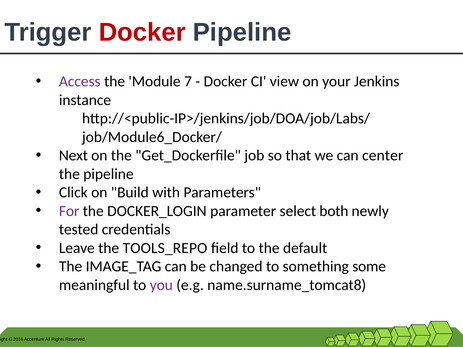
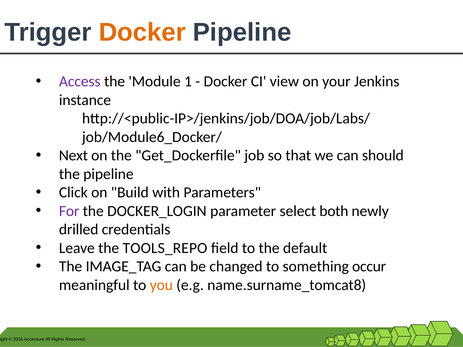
Docker at (142, 32) colour: red -> orange
7: 7 -> 1
center: center -> should
tested: tested -> drilled
some: some -> occur
you colour: purple -> orange
